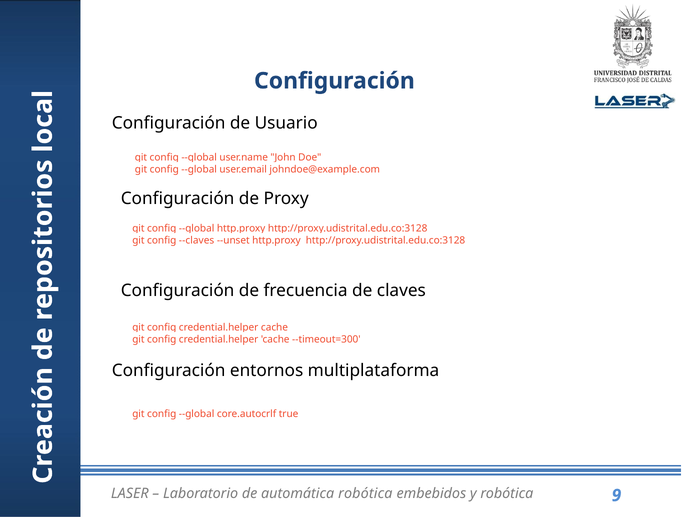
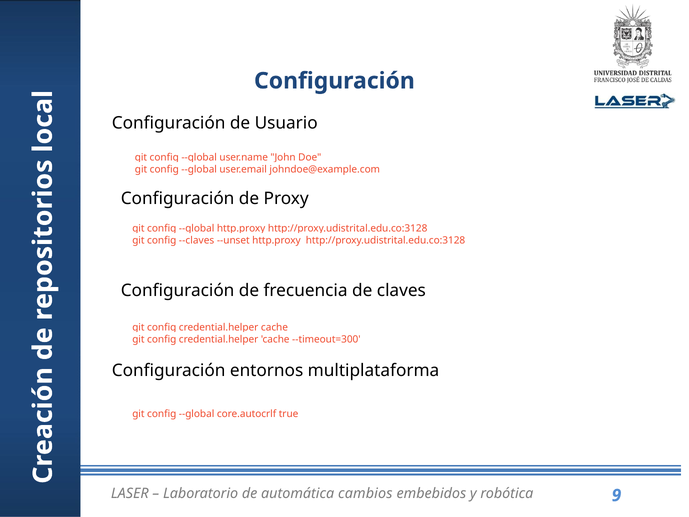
automática robótica: robótica -> cambios
